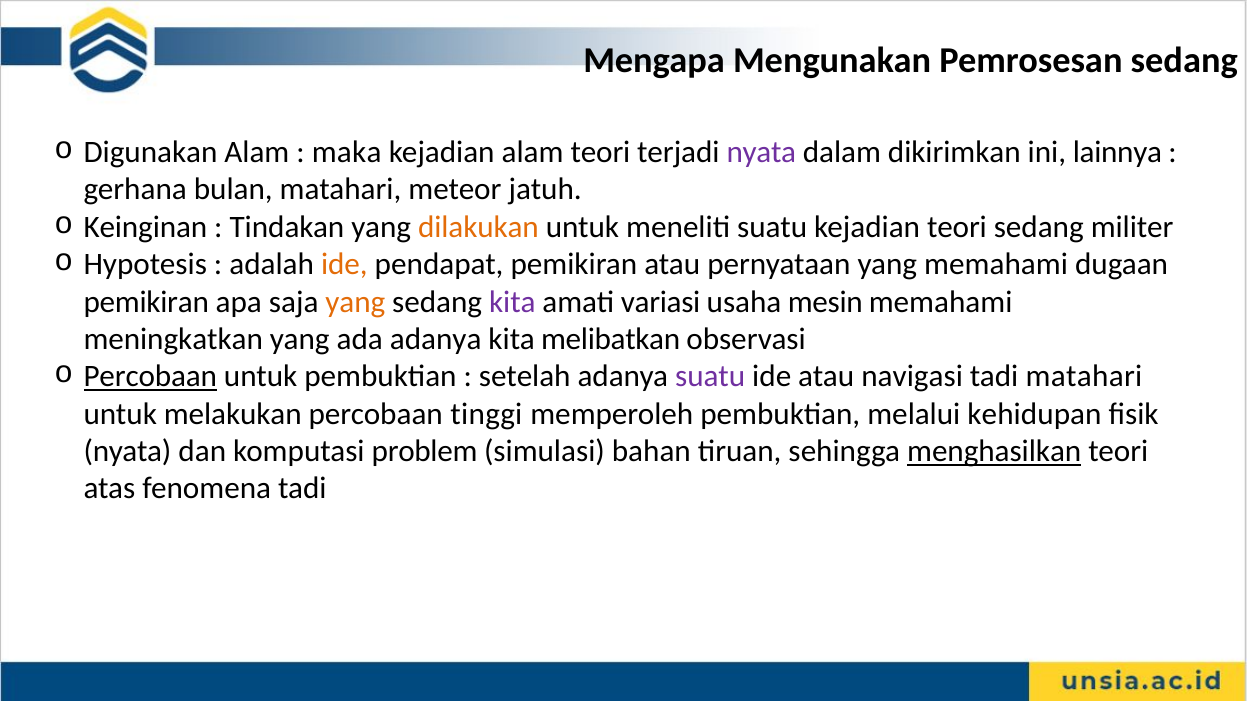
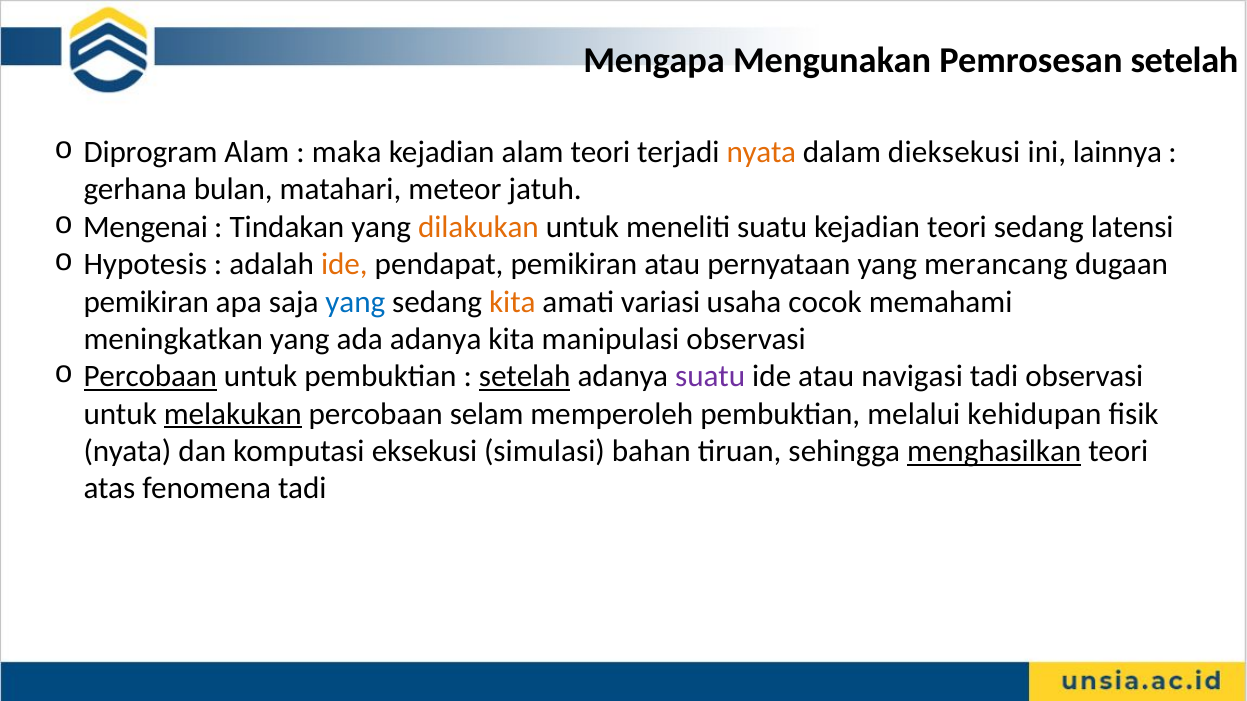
Pemrosesan sedang: sedang -> setelah
Digunakan: Digunakan -> Diprogram
nyata at (761, 152) colour: purple -> orange
dikirimkan: dikirimkan -> dieksekusi
Keinginan: Keinginan -> Mengenai
militer: militer -> latensi
yang memahami: memahami -> merancang
yang at (355, 302) colour: orange -> blue
kita at (512, 302) colour: purple -> orange
mesin: mesin -> cocok
melibatkan: melibatkan -> manipulasi
setelah at (525, 377) underline: none -> present
tadi matahari: matahari -> observasi
melakukan underline: none -> present
tinggi: tinggi -> selam
problem: problem -> eksekusi
